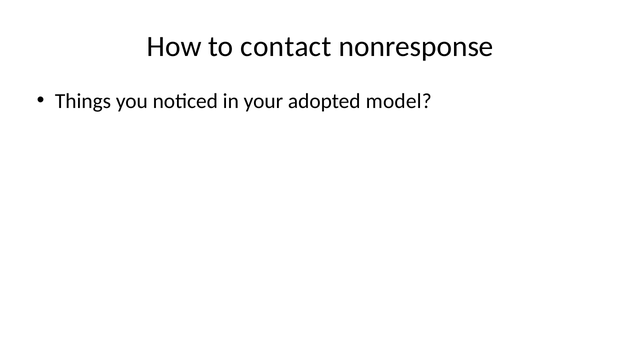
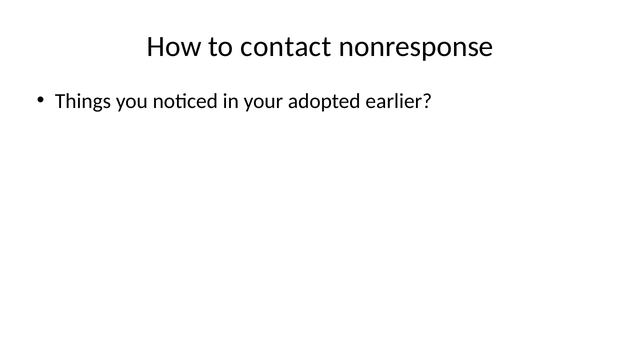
model: model -> earlier
